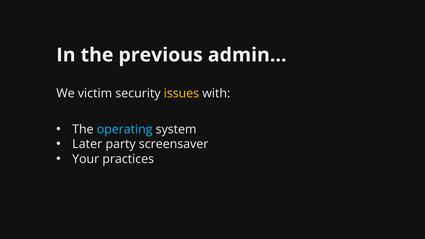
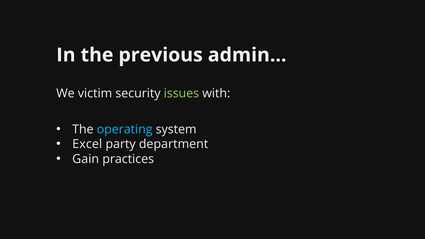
issues colour: yellow -> light green
Later: Later -> Excel
screensaver: screensaver -> department
Your: Your -> Gain
